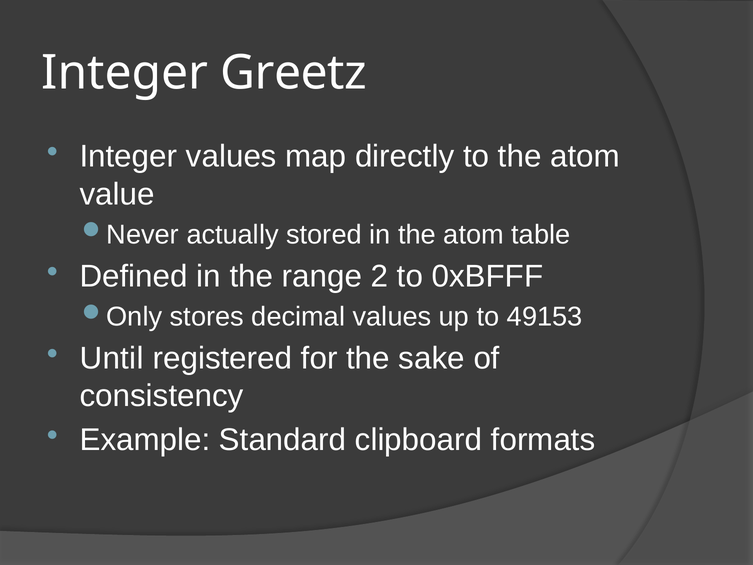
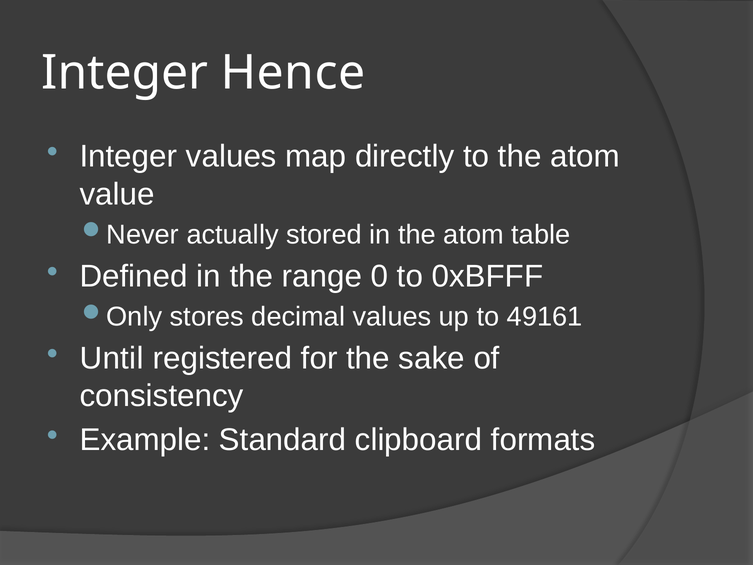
Greetz: Greetz -> Hence
2: 2 -> 0
49153: 49153 -> 49161
